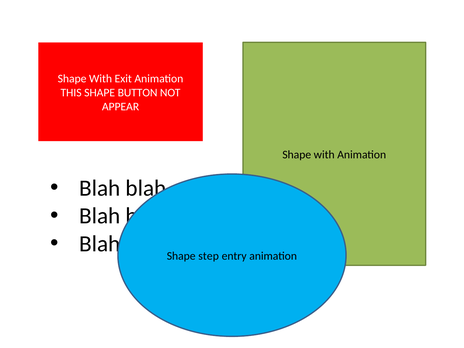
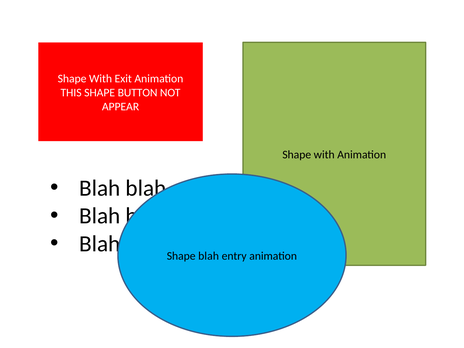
Shape step: step -> blah
